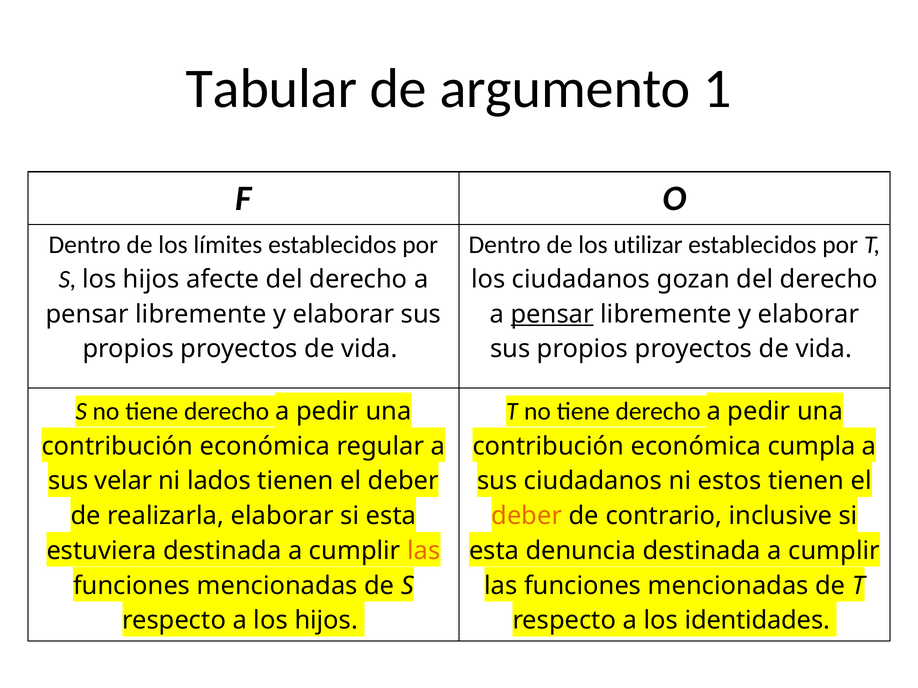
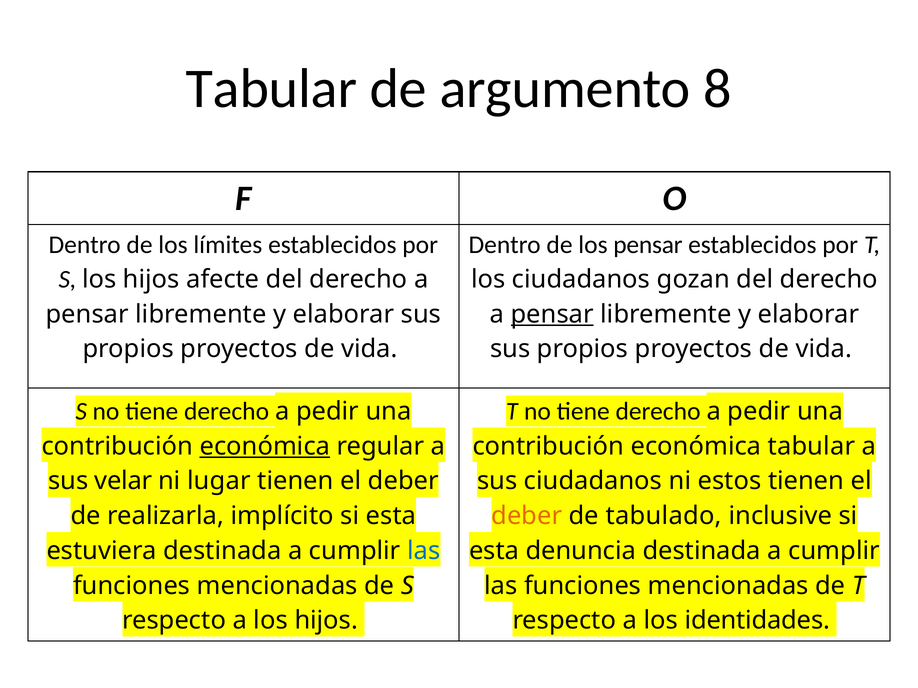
1: 1 -> 8
los utilizar: utilizar -> pensar
económica at (265, 447) underline: none -> present
económica cumpla: cumpla -> tabular
lados: lados -> lugar
realizarla elaborar: elaborar -> implícito
contrario: contrario -> tabulado
las at (424, 551) colour: orange -> blue
